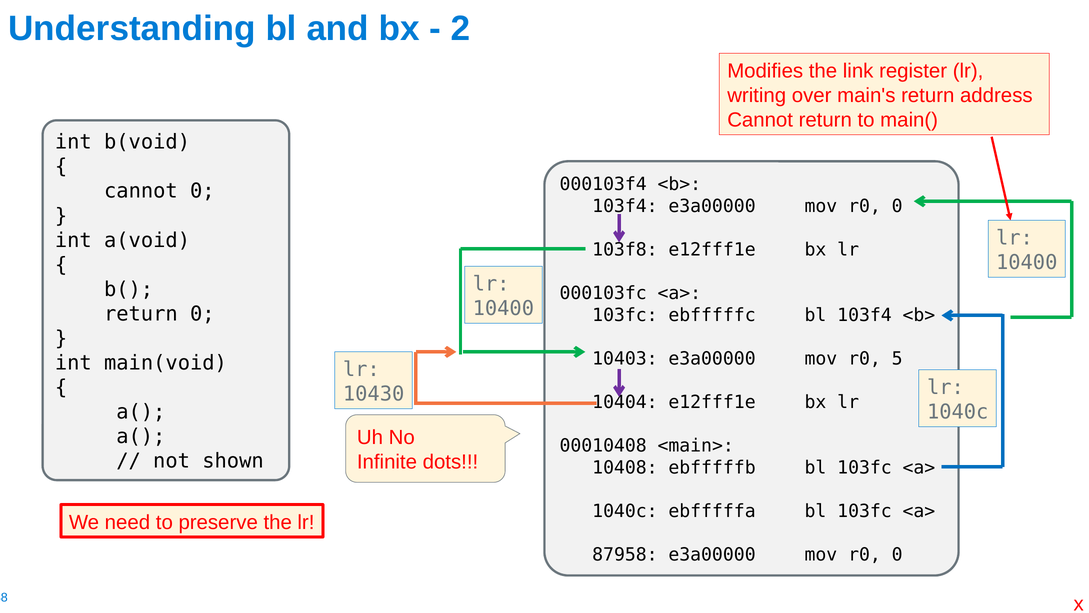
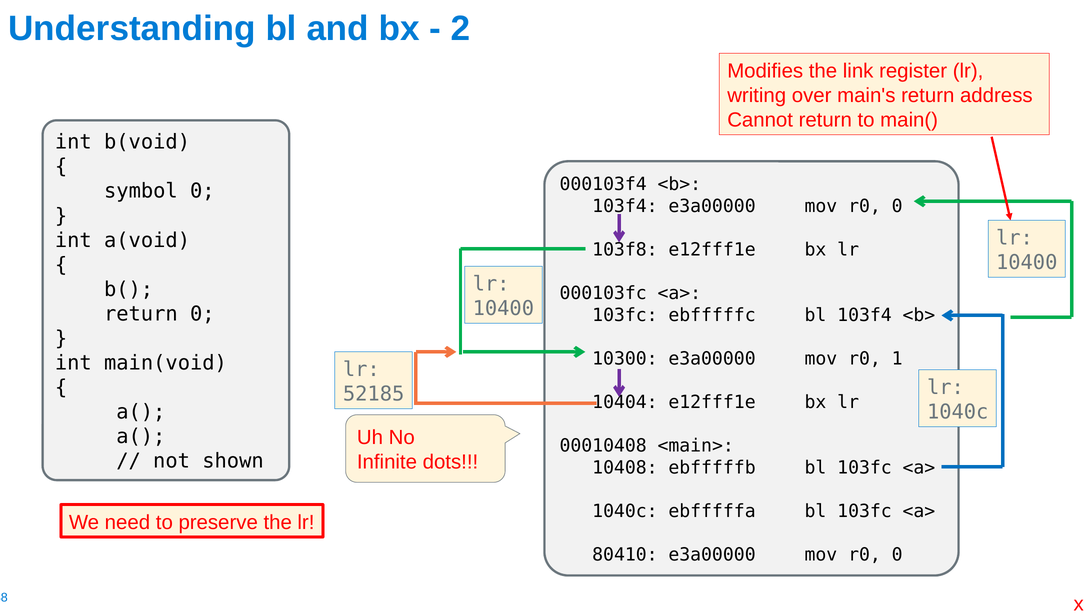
cannot at (141, 191): cannot -> symbol
10403: 10403 -> 10300
5: 5 -> 1
10430: 10430 -> 52185
87958: 87958 -> 80410
